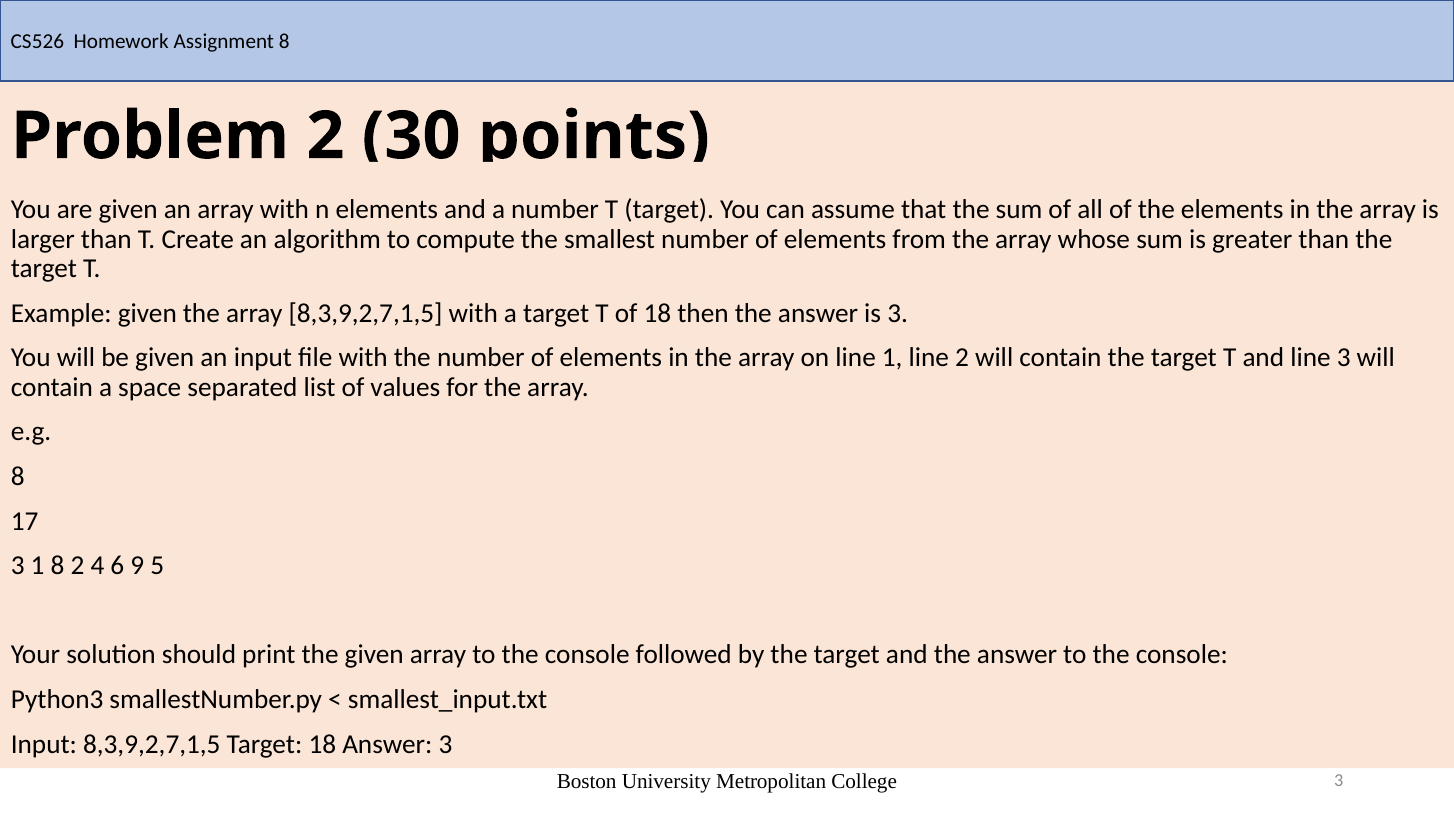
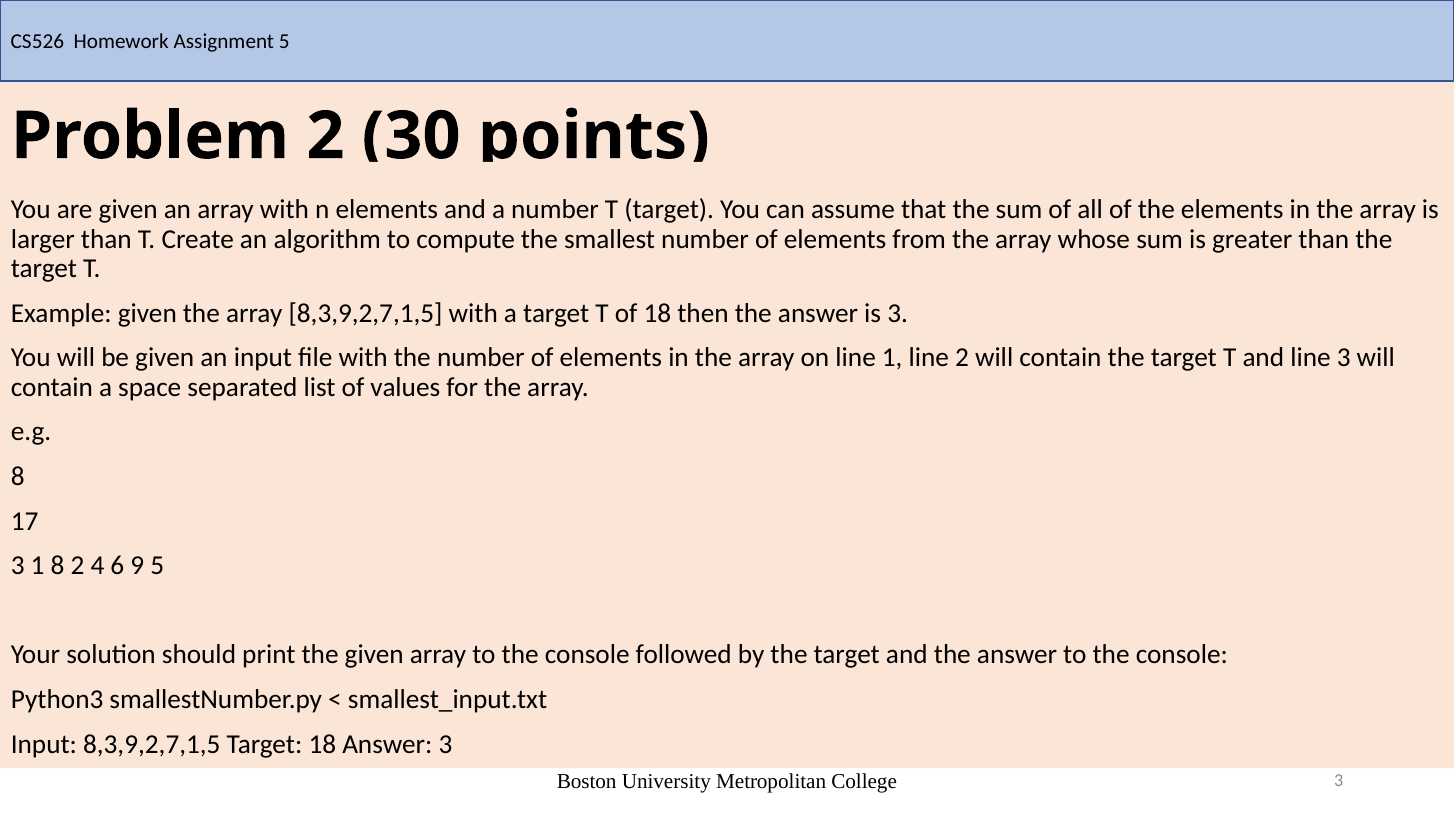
Assignment 8: 8 -> 5
